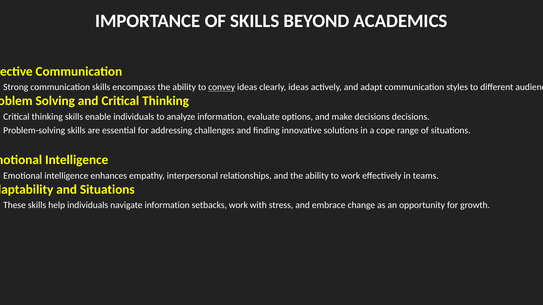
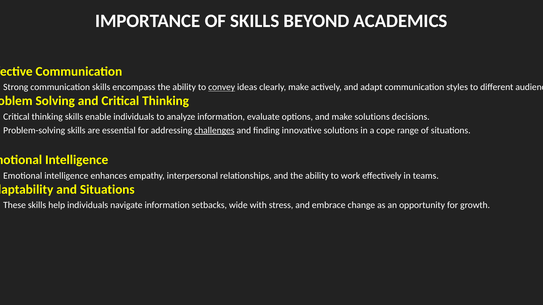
clearly ideas: ideas -> make
make decisions: decisions -> solutions
challenges underline: none -> present
setbacks work: work -> wide
